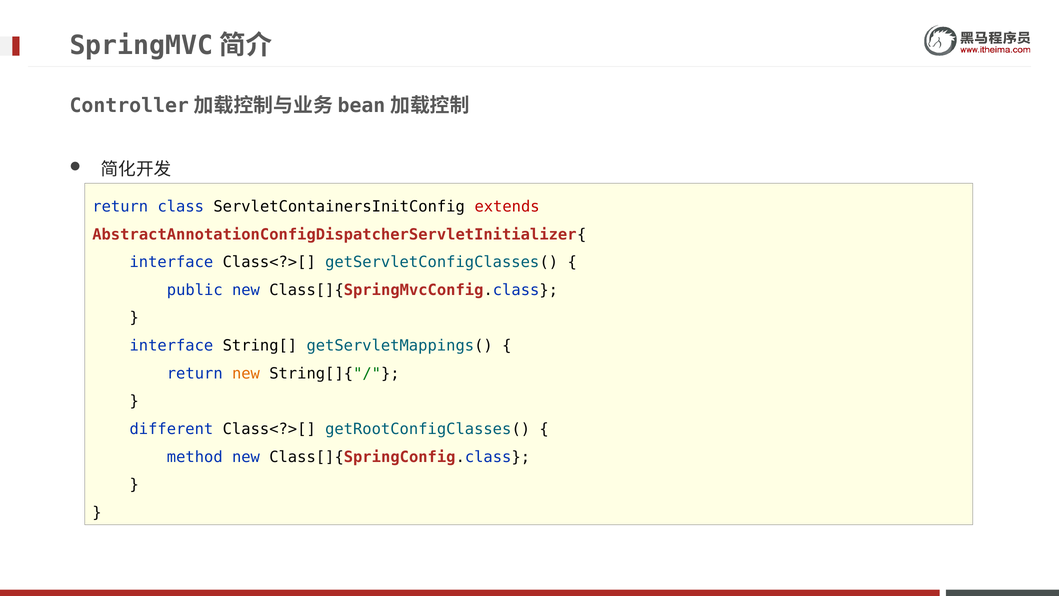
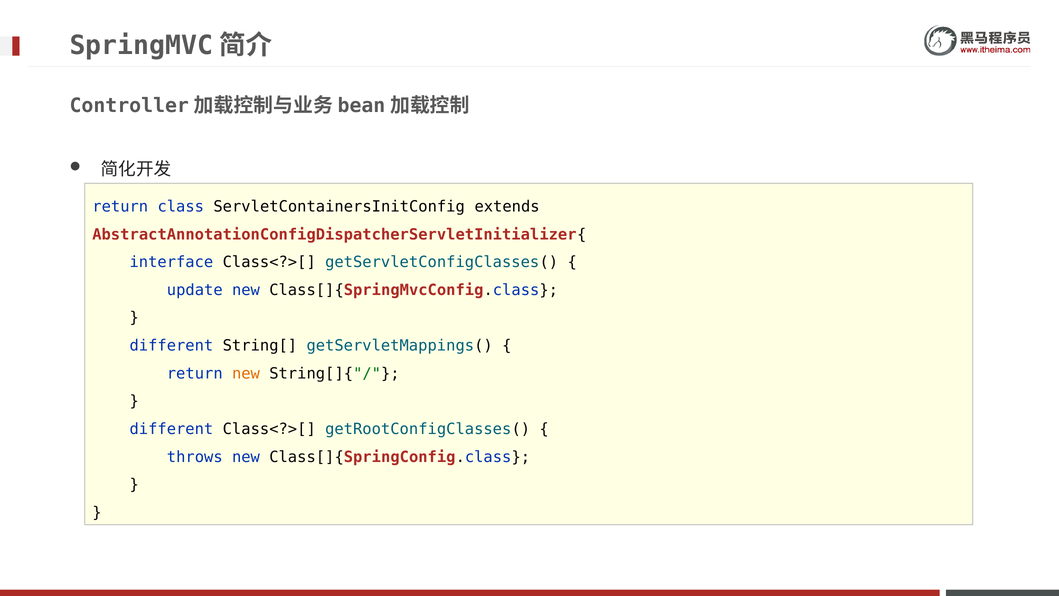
extends colour: red -> black
public: public -> update
interface at (171, 346): interface -> different
method: method -> throws
